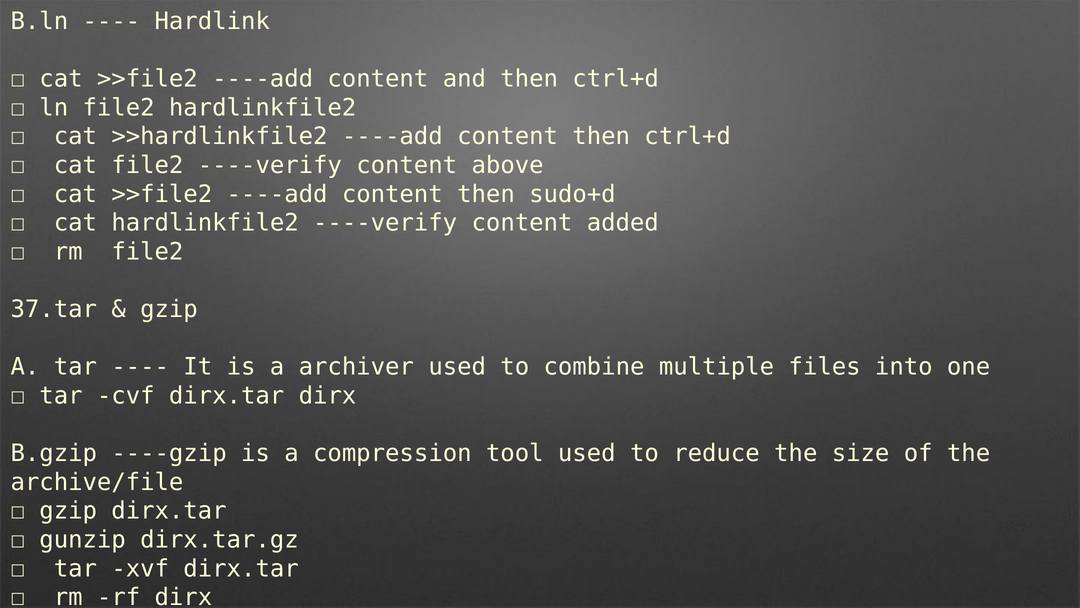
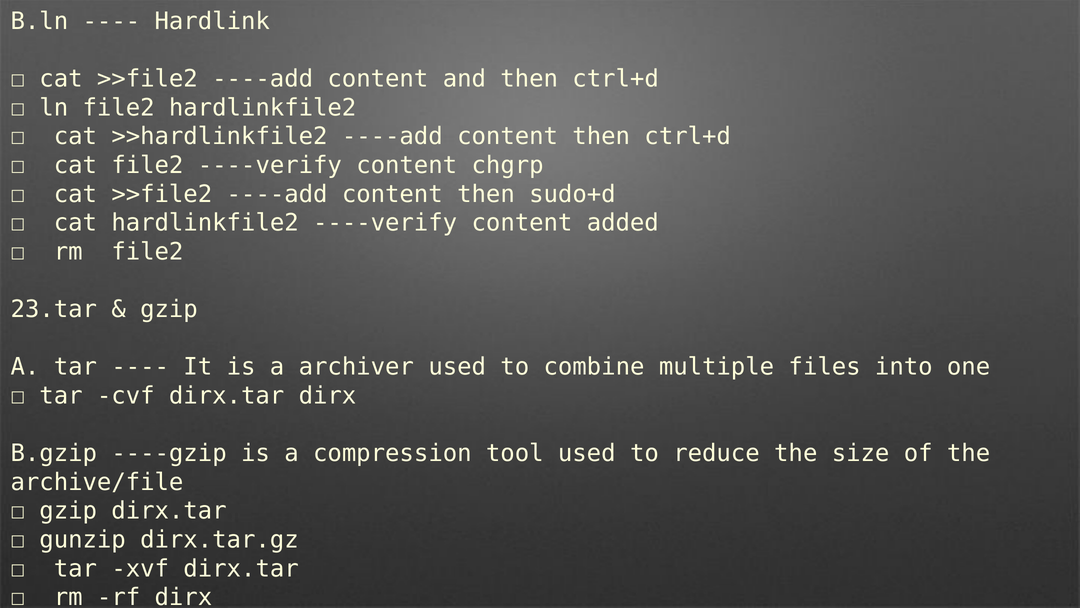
above: above -> chgrp
37.tar: 37.tar -> 23.tar
